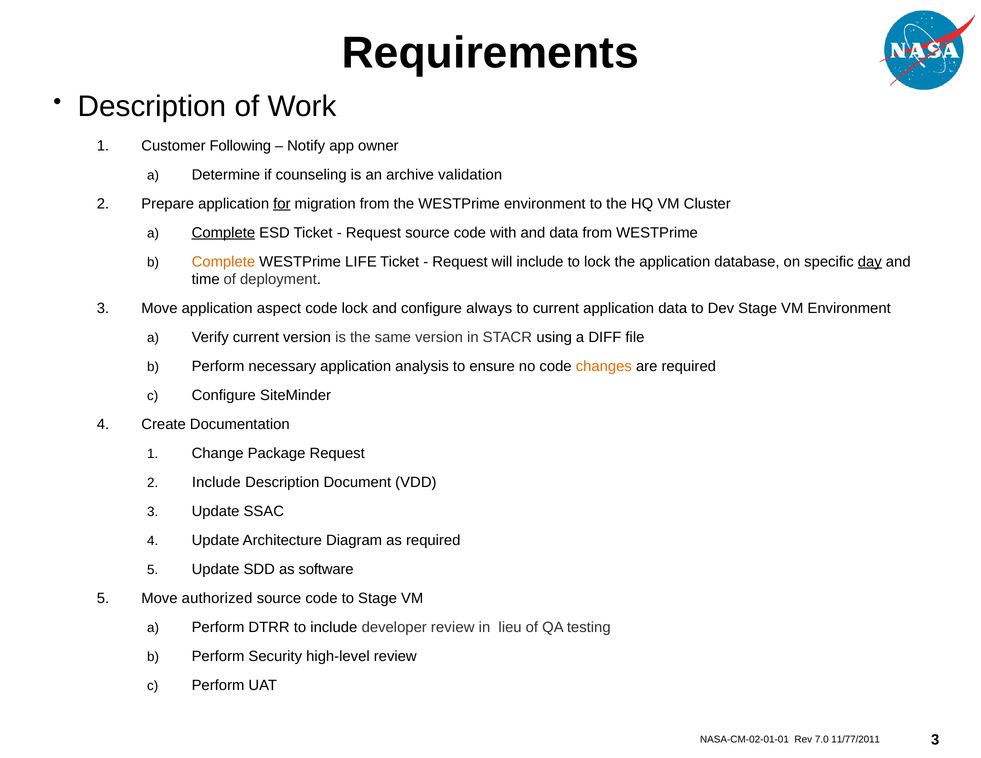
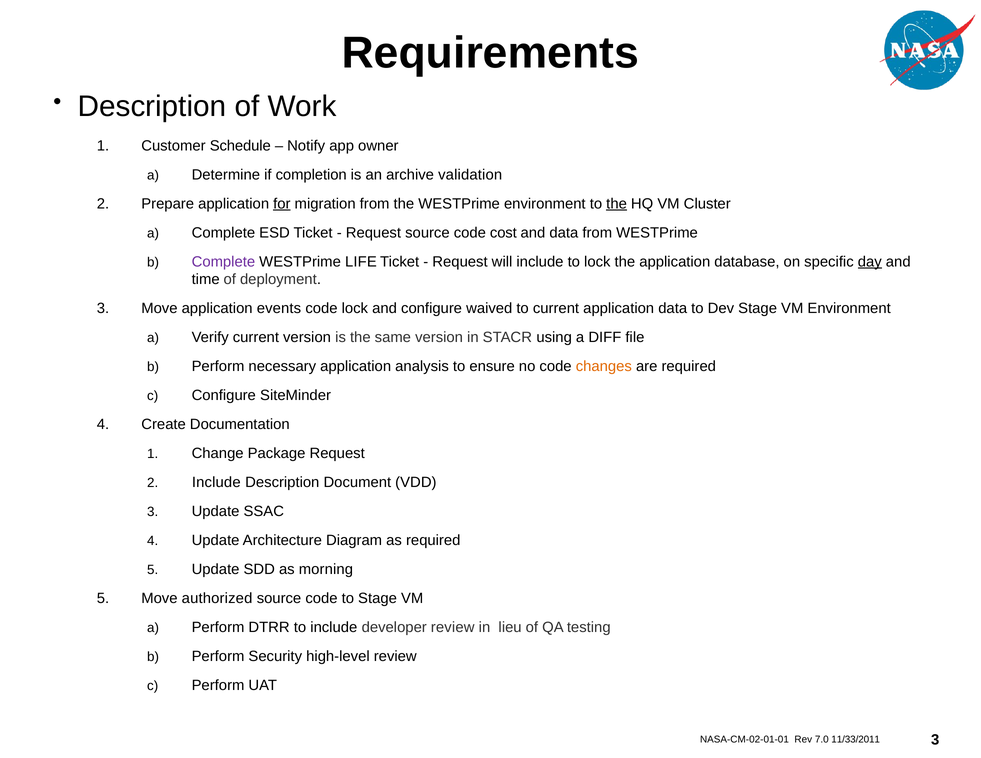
Following: Following -> Schedule
counseling: counseling -> completion
the at (617, 204) underline: none -> present
Complete at (223, 233) underline: present -> none
with: with -> cost
Complete at (223, 262) colour: orange -> purple
aspect: aspect -> events
always: always -> waived
software: software -> morning
11/77/2011: 11/77/2011 -> 11/33/2011
